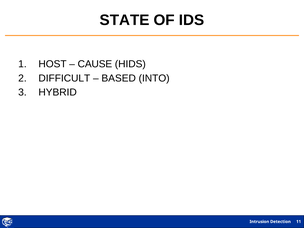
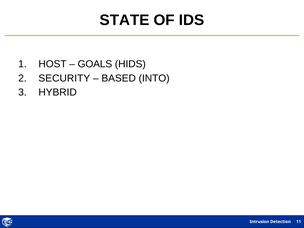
CAUSE: CAUSE -> GOALS
DIFFICULT: DIFFICULT -> SECURITY
